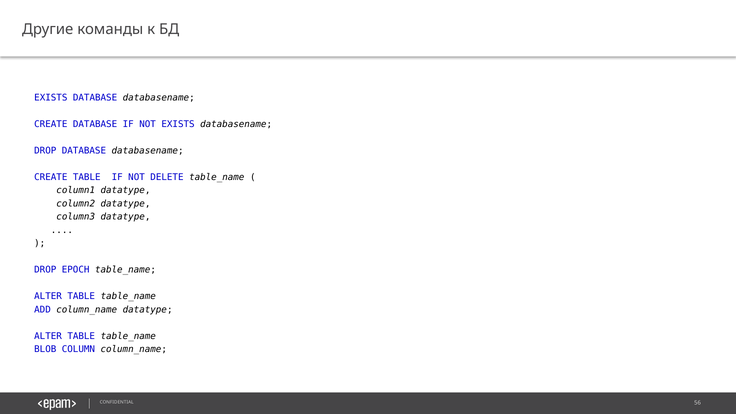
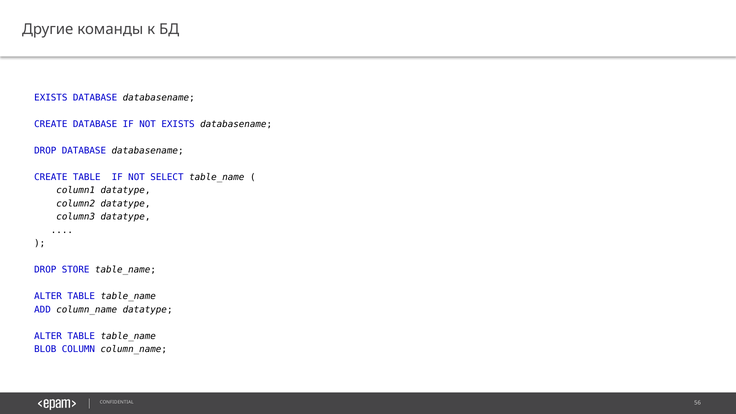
DELETE: DELETE -> SELECT
EPOCH: EPOCH -> STORE
